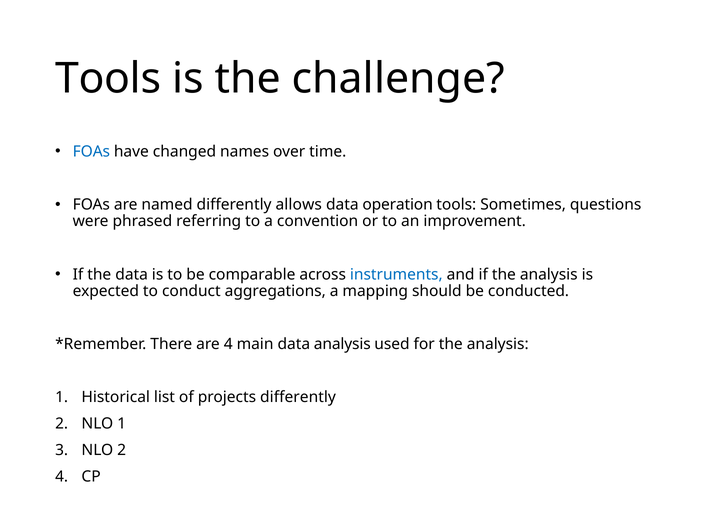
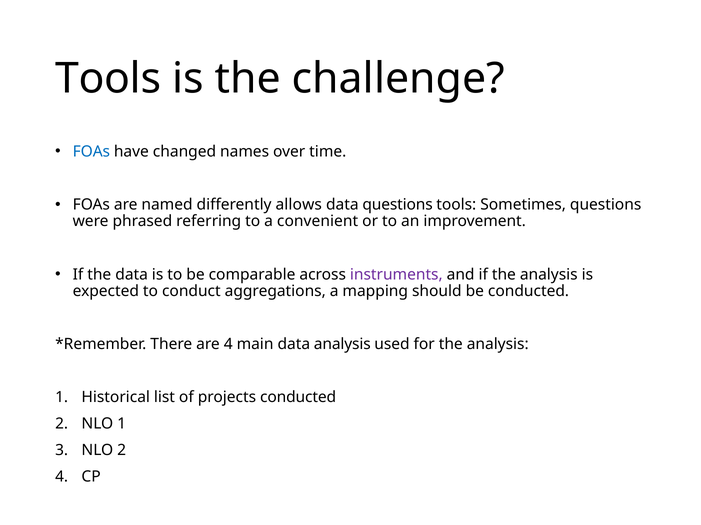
data operation: operation -> questions
convention: convention -> convenient
instruments colour: blue -> purple
projects differently: differently -> conducted
